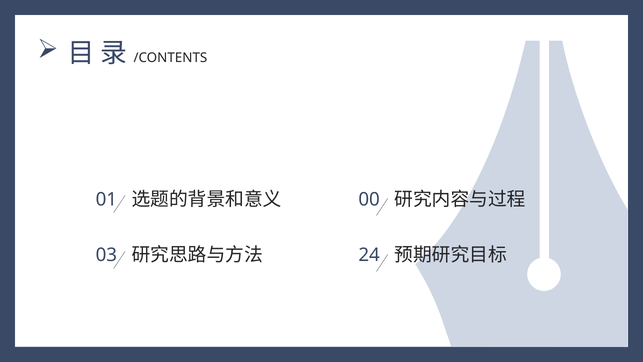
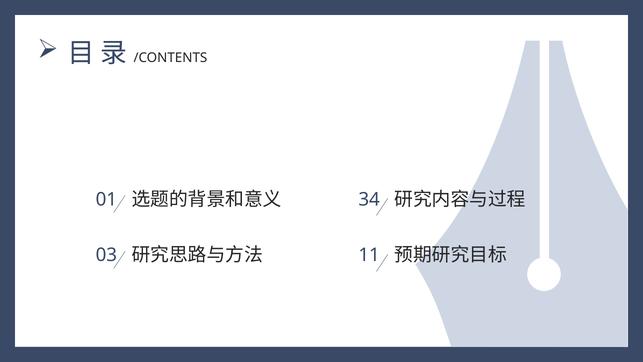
00: 00 -> 34
24: 24 -> 11
